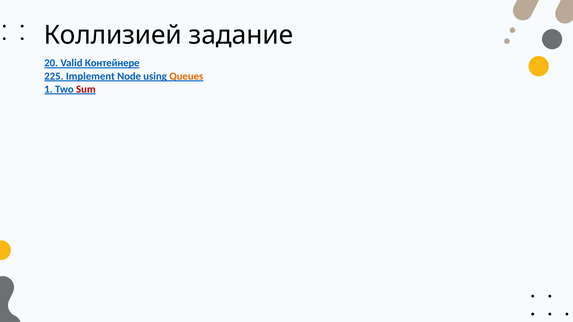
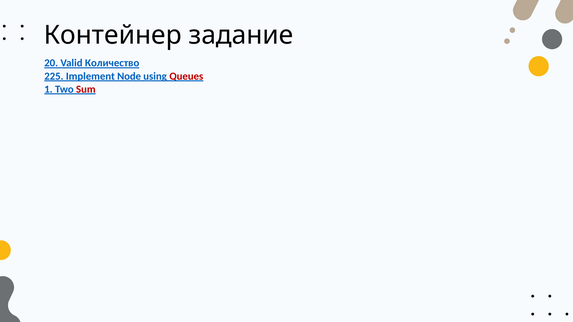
Коллизией: Коллизией -> Контейнер
Контейнере: Контейнере -> Количество
Queues colour: orange -> red
